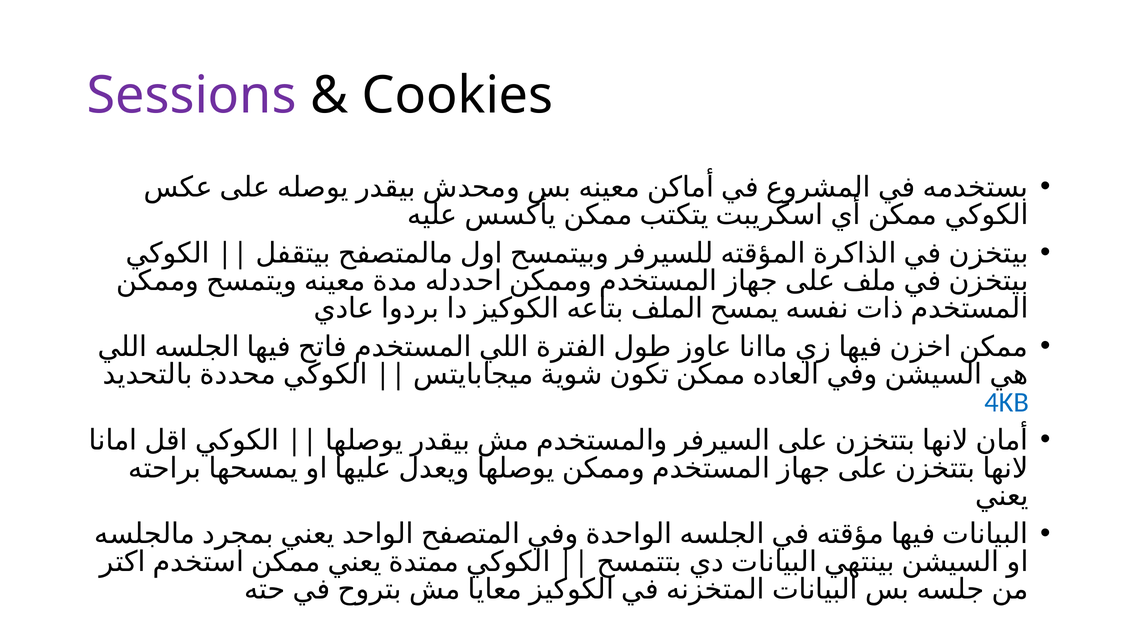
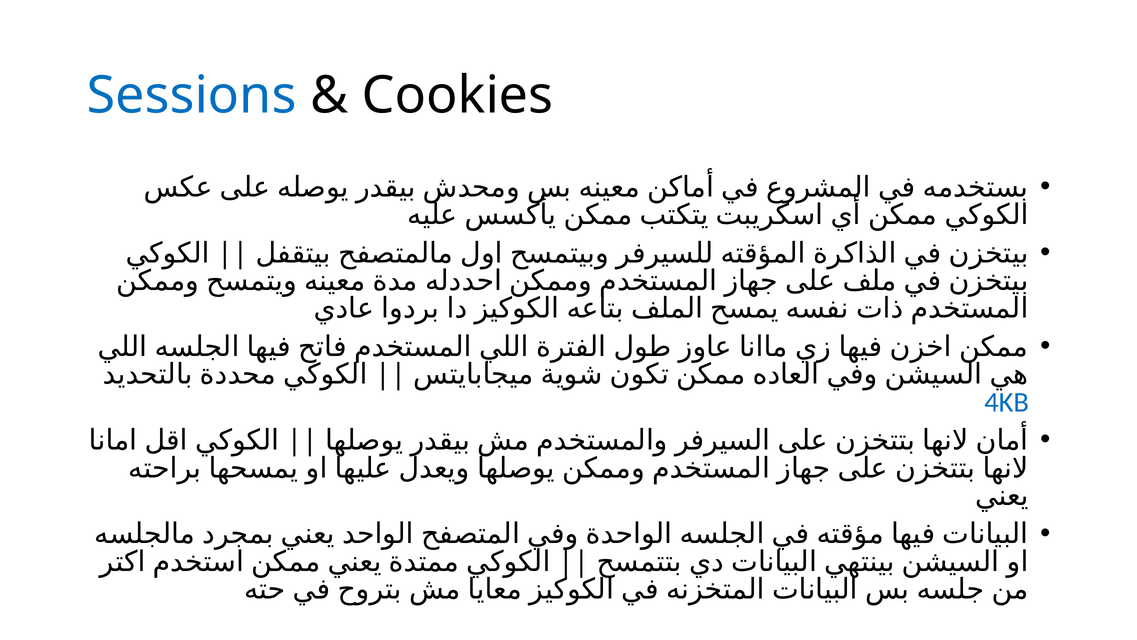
Sessions colour: purple -> blue
